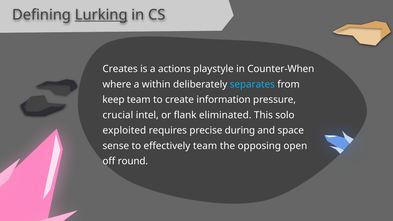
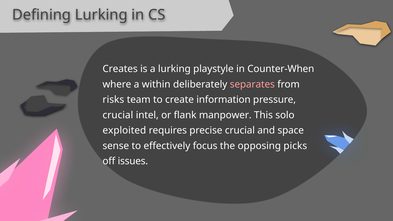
Lurking at (101, 15) underline: present -> none
a actions: actions -> lurking
separates colour: light blue -> pink
keep: keep -> risks
eliminated: eliminated -> manpower
precise during: during -> crucial
effectively team: team -> focus
open: open -> picks
round: round -> issues
